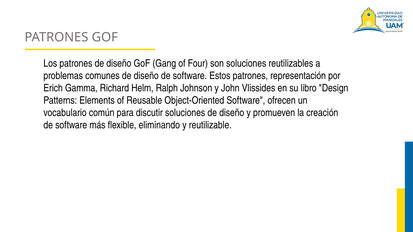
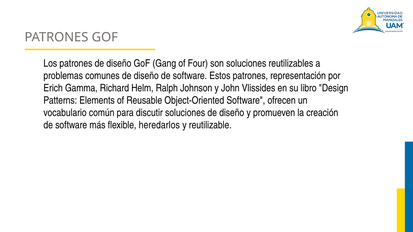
eliminando: eliminando -> heredarlos
